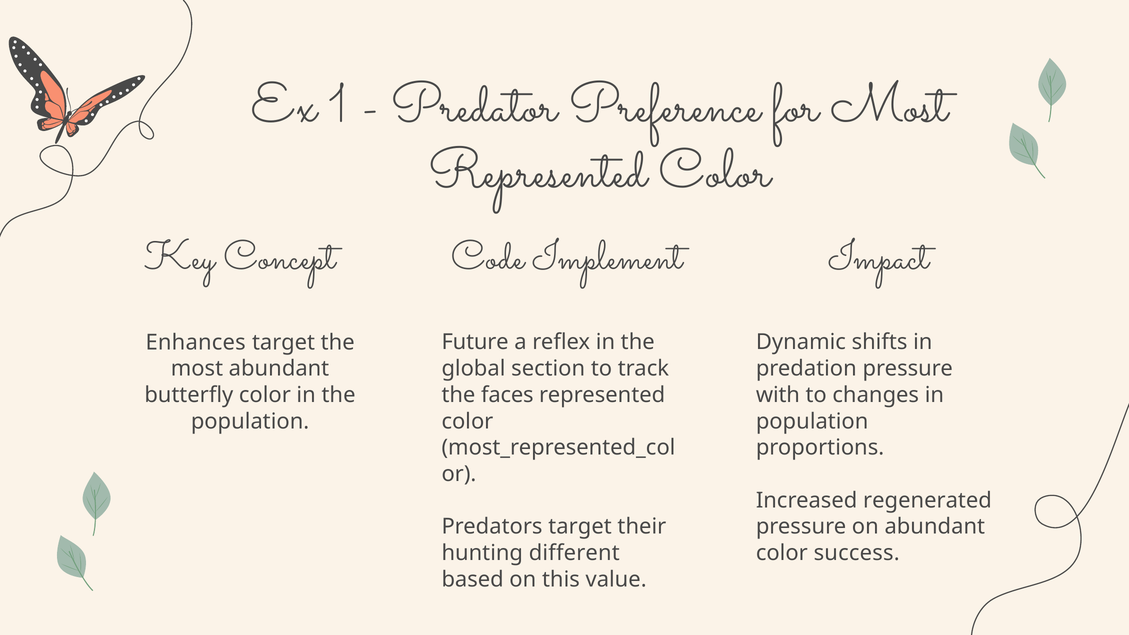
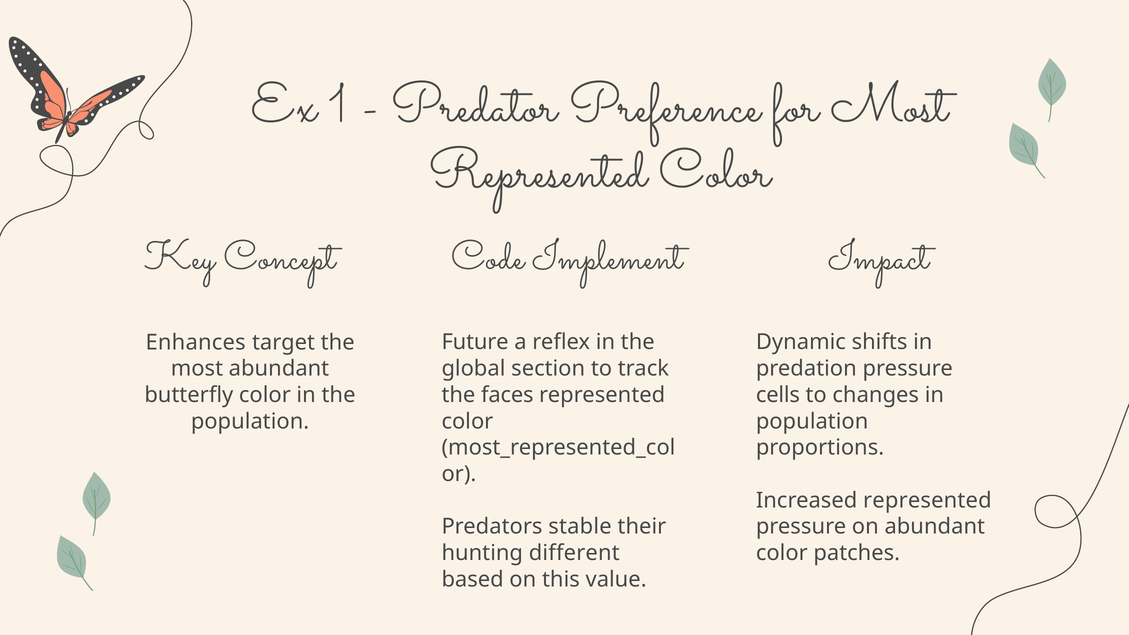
with: with -> cells
Increased regenerated: regenerated -> represented
Predators target: target -> stable
success: success -> patches
